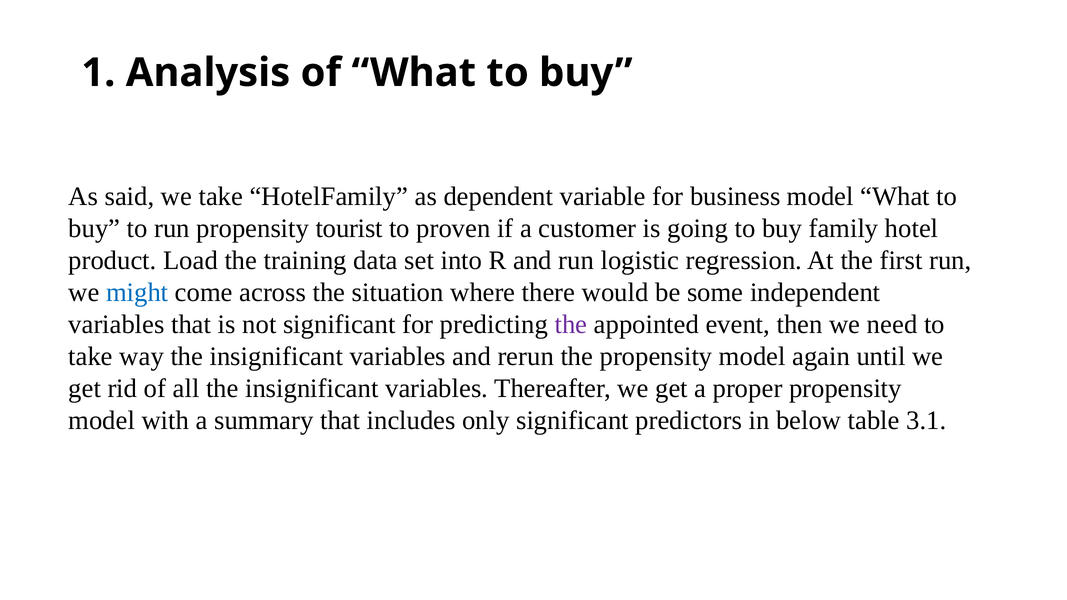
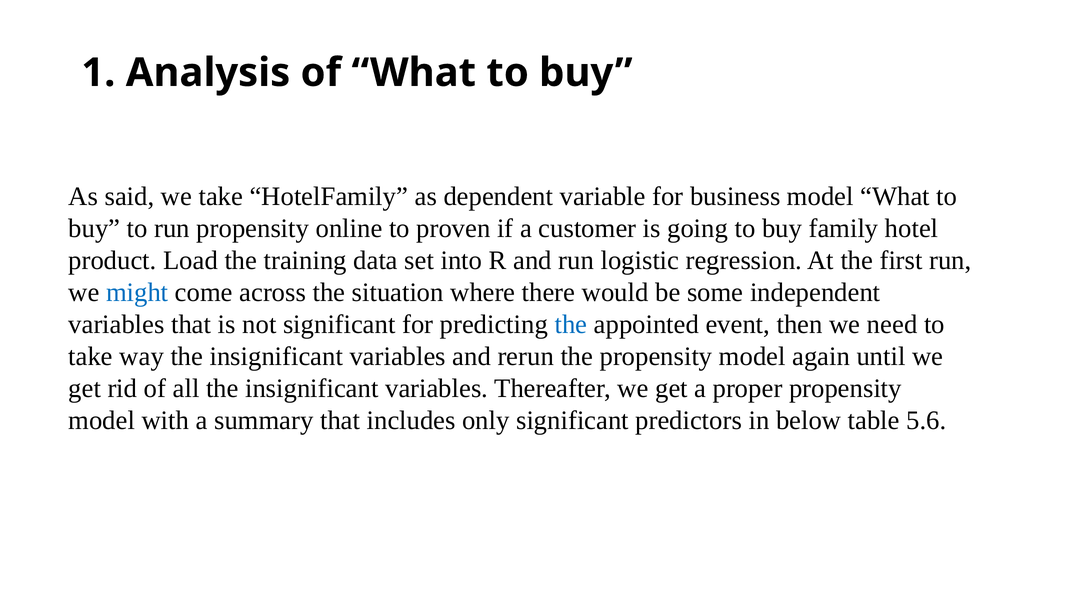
tourist: tourist -> online
the at (571, 325) colour: purple -> blue
3.1: 3.1 -> 5.6
